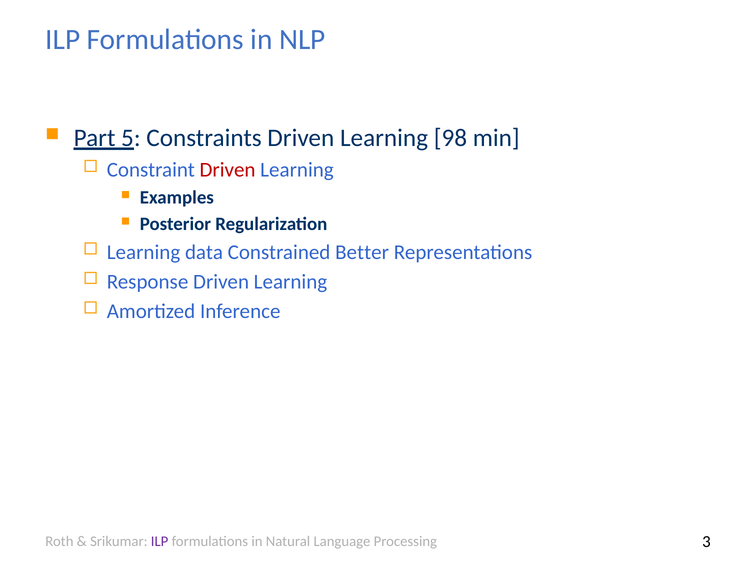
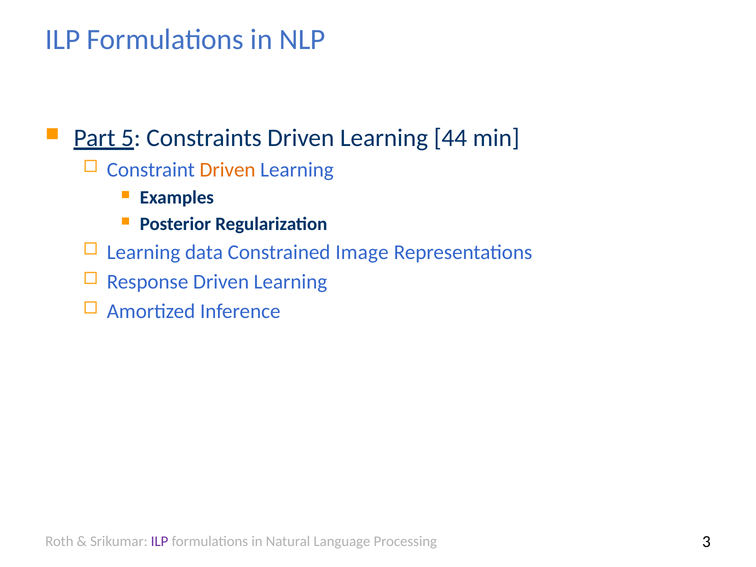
98: 98 -> 44
Driven at (228, 170) colour: red -> orange
Better: Better -> Image
